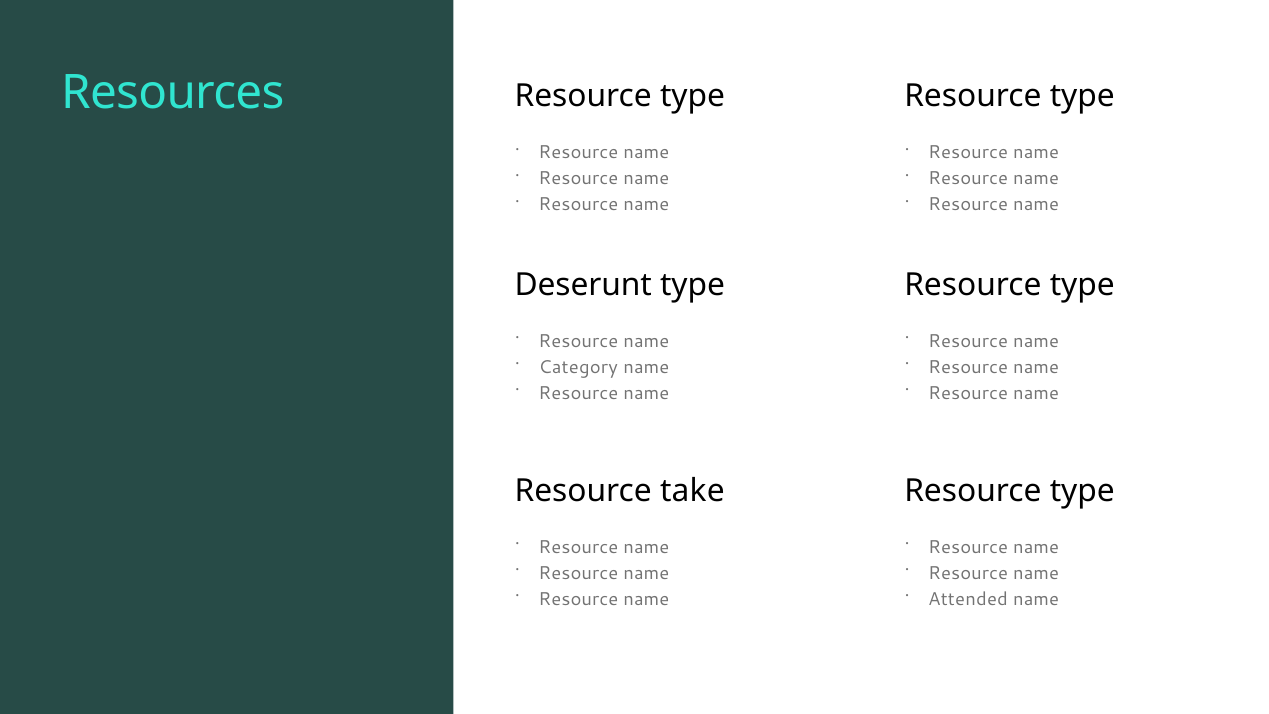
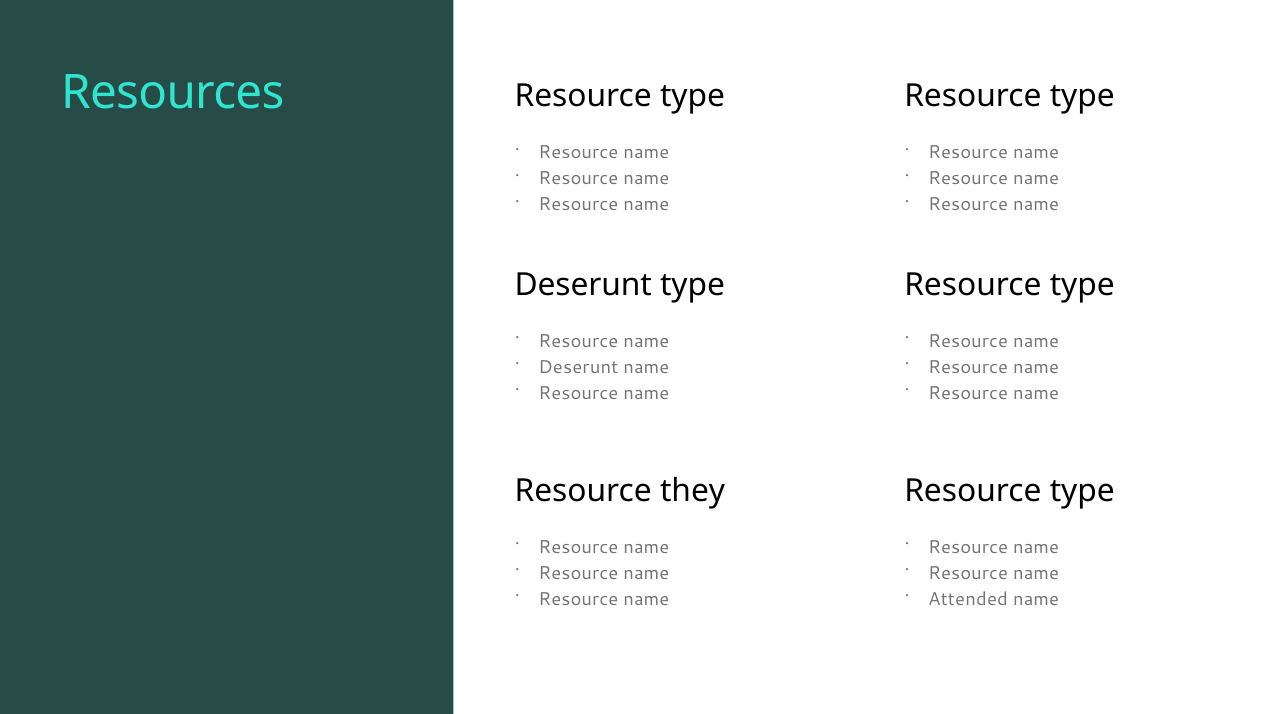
Category at (578, 367): Category -> Deserunt
take: take -> they
